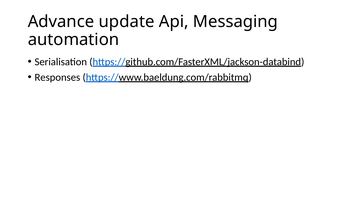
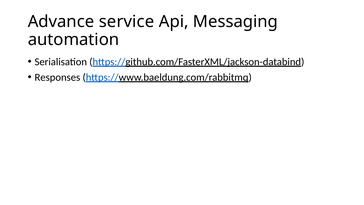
update: update -> service
